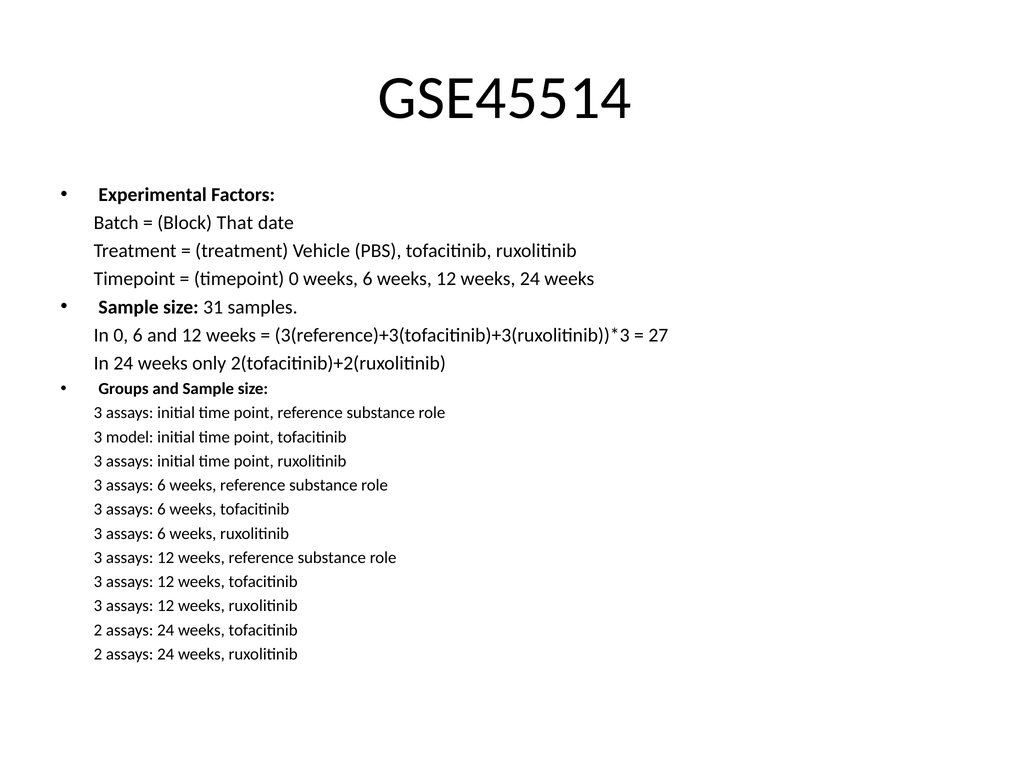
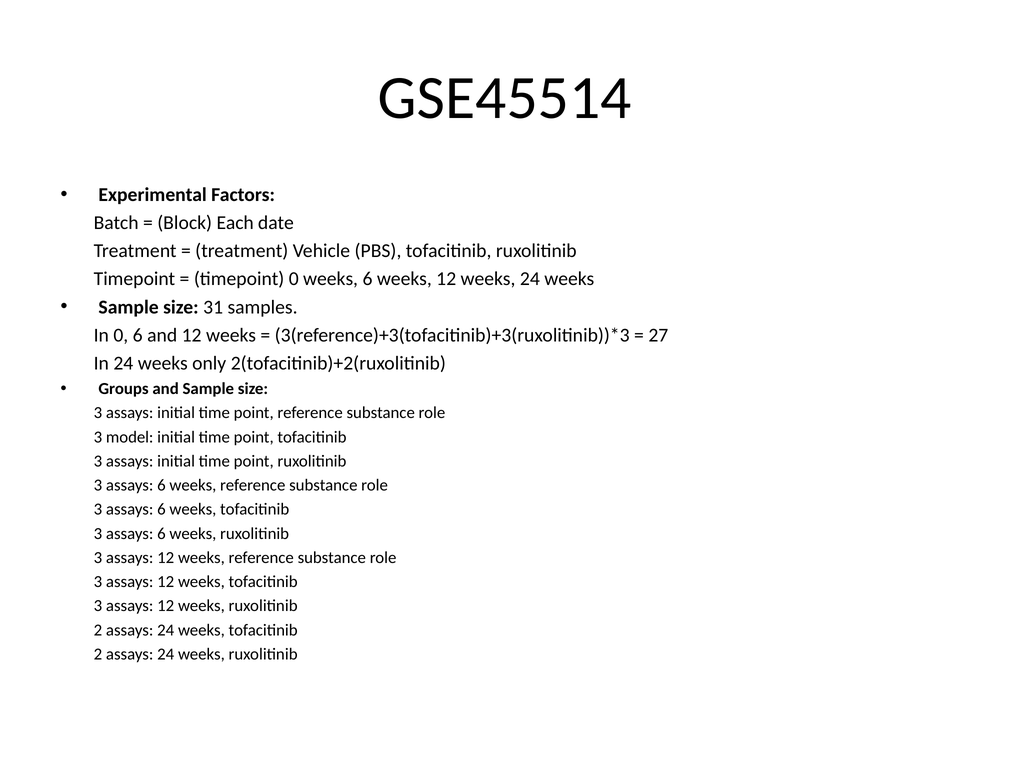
That: That -> Each
